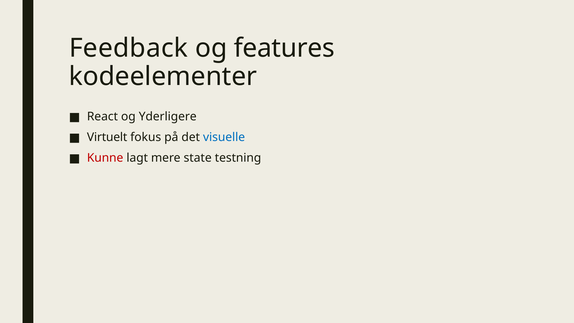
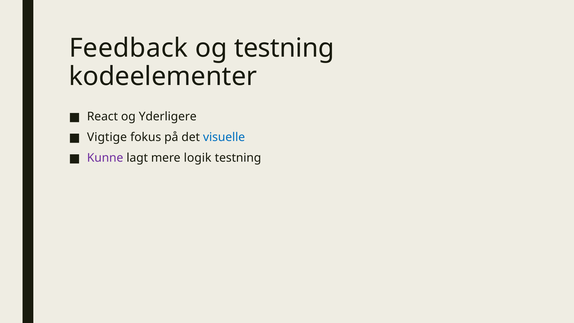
og features: features -> testning
Virtuelt: Virtuelt -> Vigtige
Kunne colour: red -> purple
state: state -> logik
